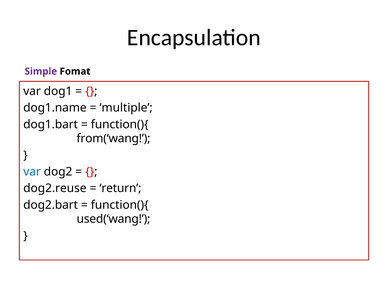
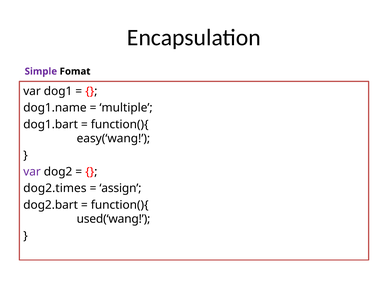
from(‘wang: from(‘wang -> easy(‘wang
var at (32, 172) colour: blue -> purple
dog2.reuse: dog2.reuse -> dog2.times
return: return -> assign
